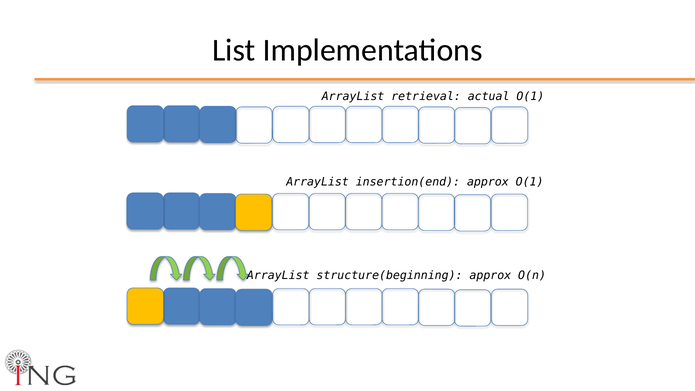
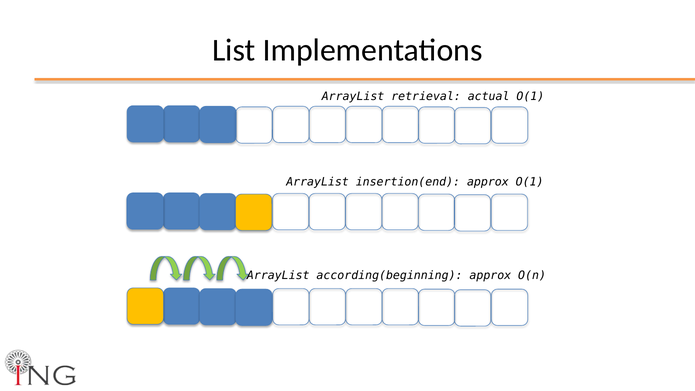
structure(beginning: structure(beginning -> according(beginning
